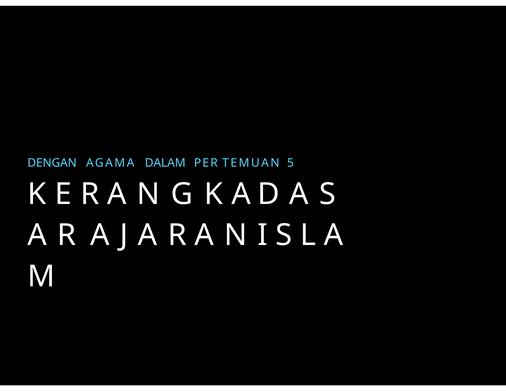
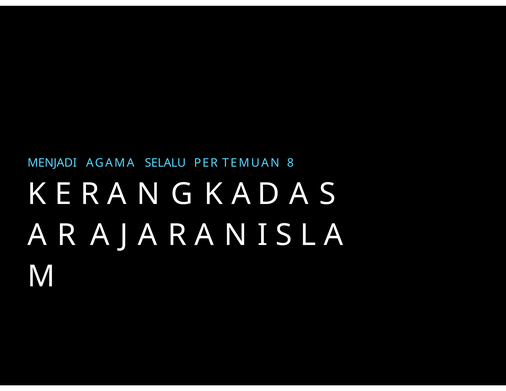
DENGAN: DENGAN -> MENJADI
DALAM: DALAM -> SELALU
5: 5 -> 8
